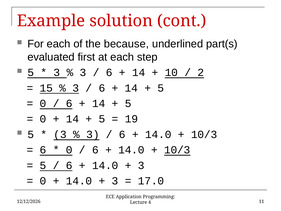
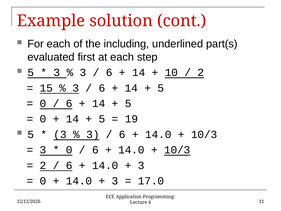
because: because -> including
6 at (43, 150): 6 -> 3
5 at (43, 165): 5 -> 2
